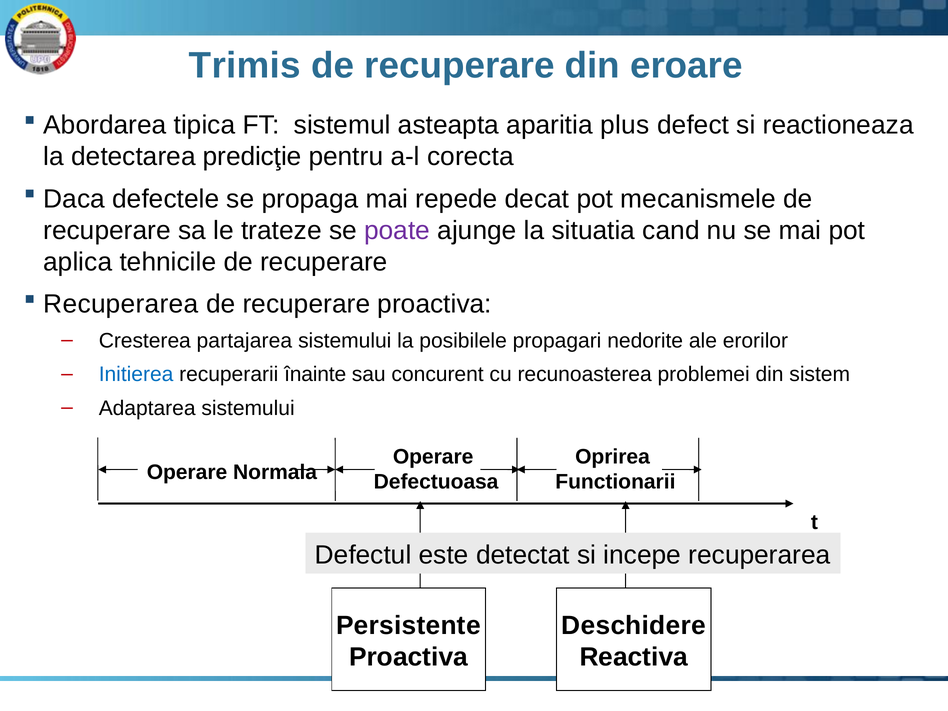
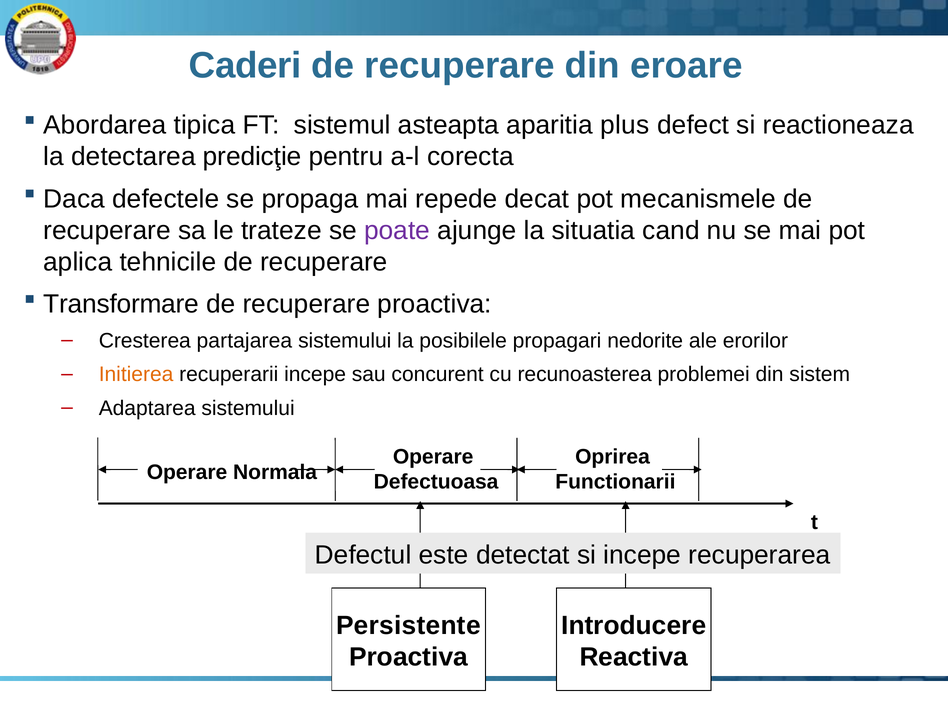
Trimis: Trimis -> Caderi
Recuperarea at (121, 304): Recuperarea -> Transformare
Initierea colour: blue -> orange
recuperarii înainte: înainte -> incepe
Deschidere: Deschidere -> Introducere
